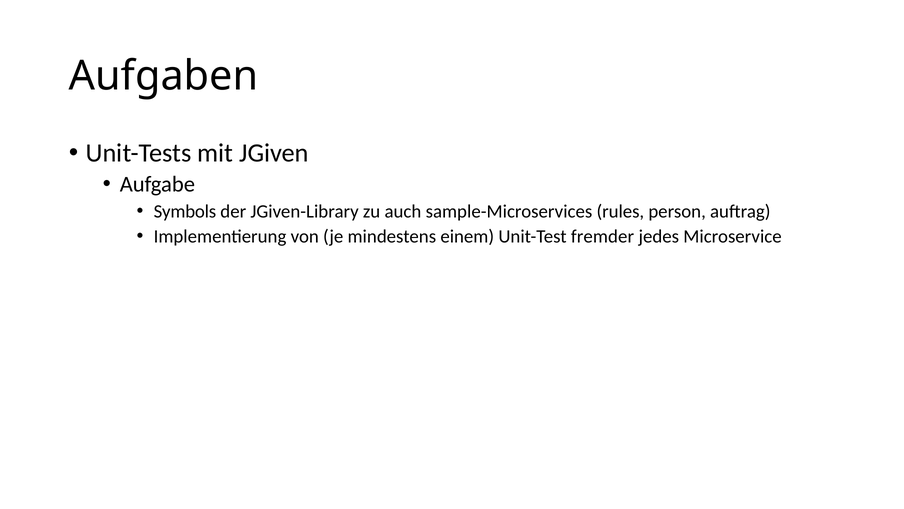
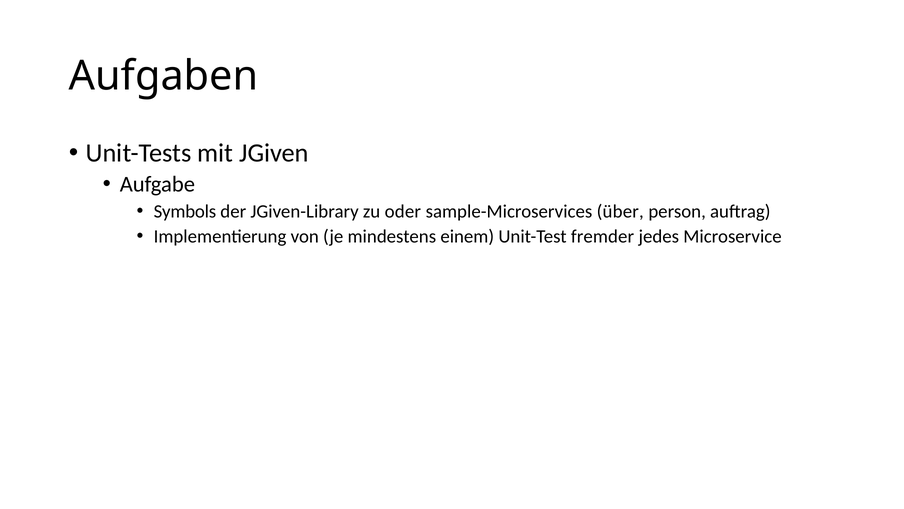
auch: auch -> oder
rules: rules -> über
